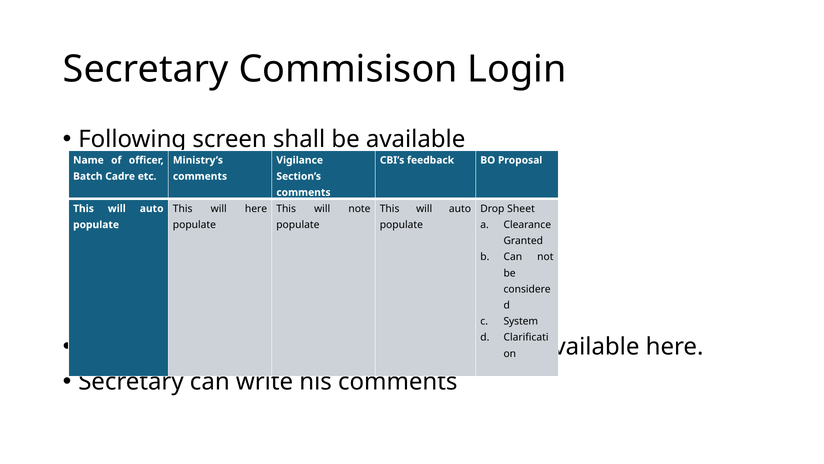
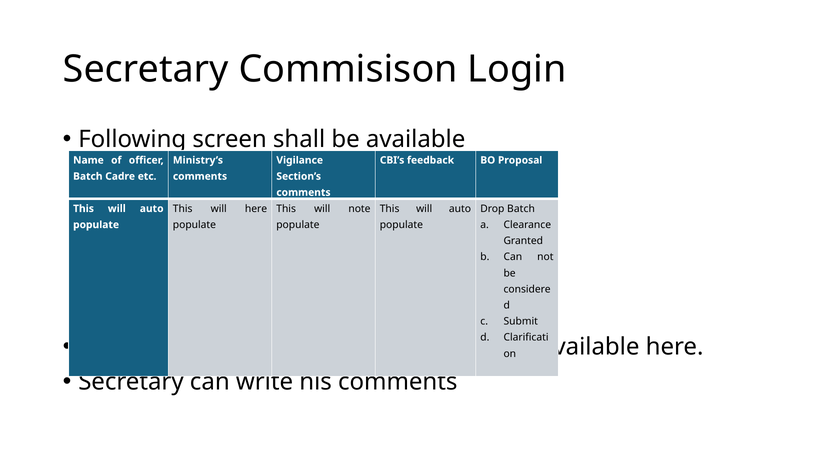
Drop Sheet: Sheet -> Batch
System: System -> Submit
